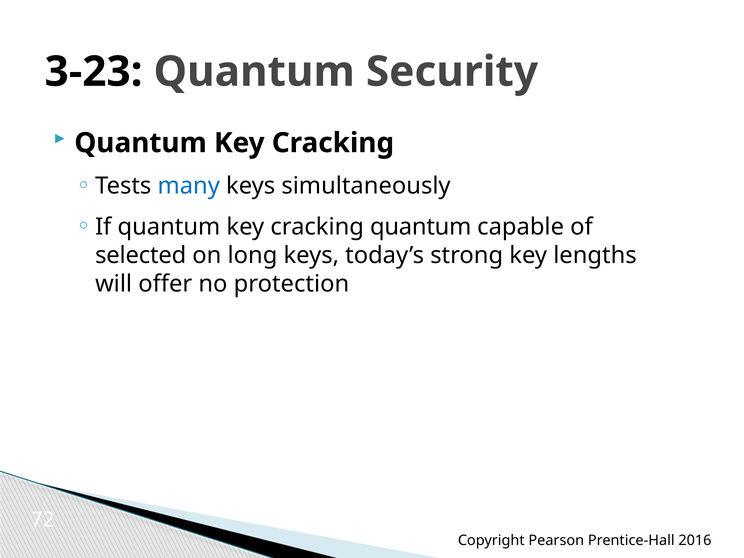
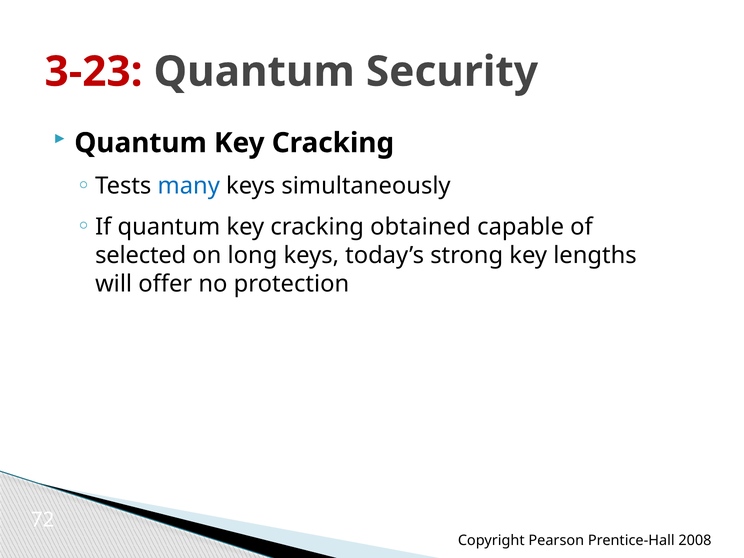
3-23 colour: black -> red
cracking quantum: quantum -> obtained
2016: 2016 -> 2008
